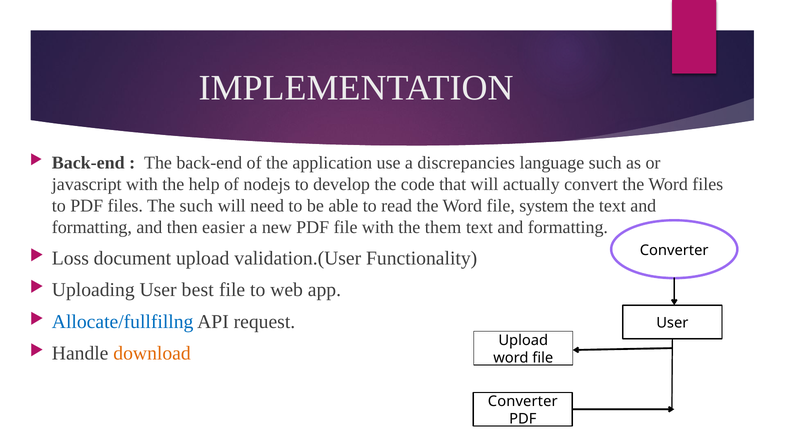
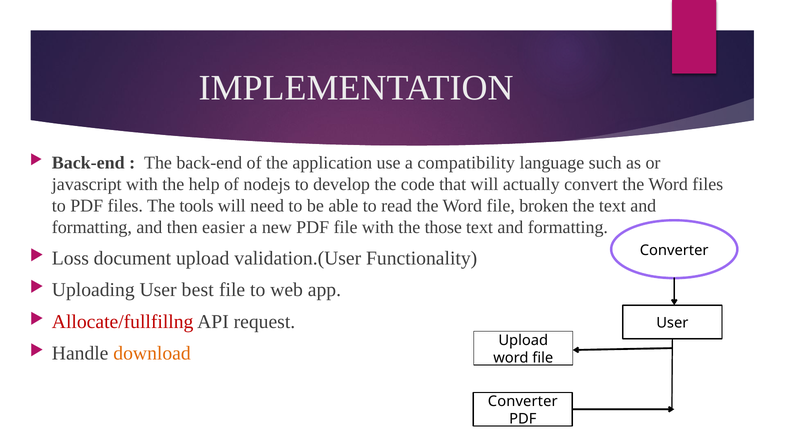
discrepancies: discrepancies -> compatibility
The such: such -> tools
system: system -> broken
them: them -> those
Allocate/fullfillng colour: blue -> red
